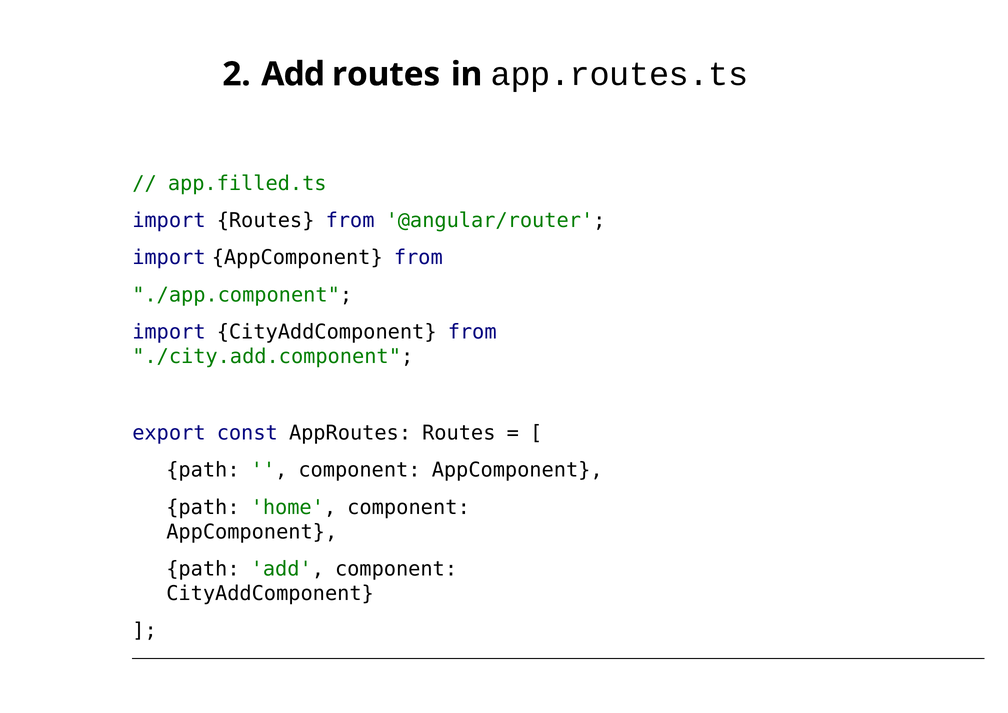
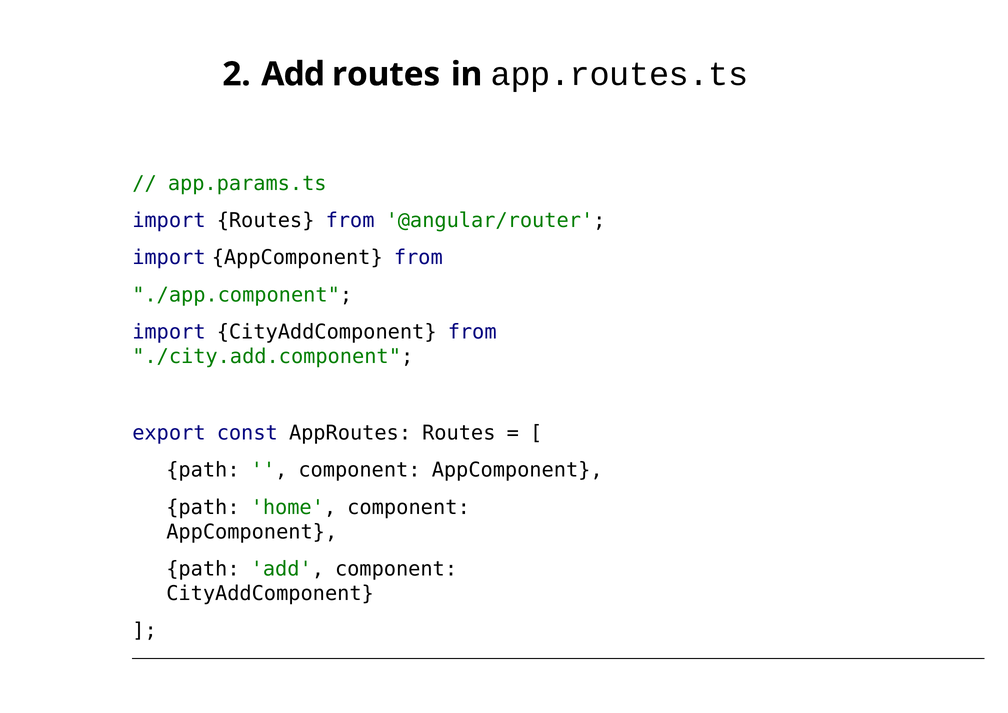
app.filled.ts: app.filled.ts -> app.params.ts
